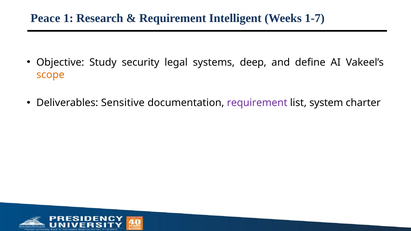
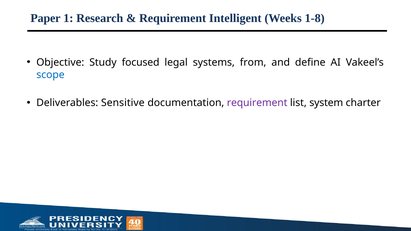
Peace: Peace -> Paper
1-7: 1-7 -> 1-8
security: security -> focused
deep: deep -> from
scope colour: orange -> blue
